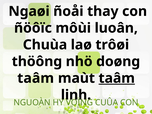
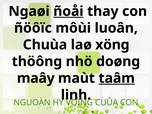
ñoåi underline: none -> present
trôøi: trôøi -> xöng
taâm at (36, 78): taâm -> maây
